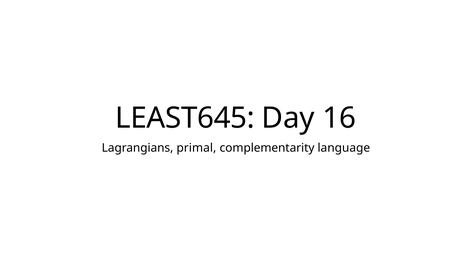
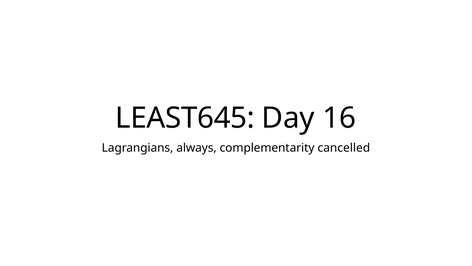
primal: primal -> always
language: language -> cancelled
